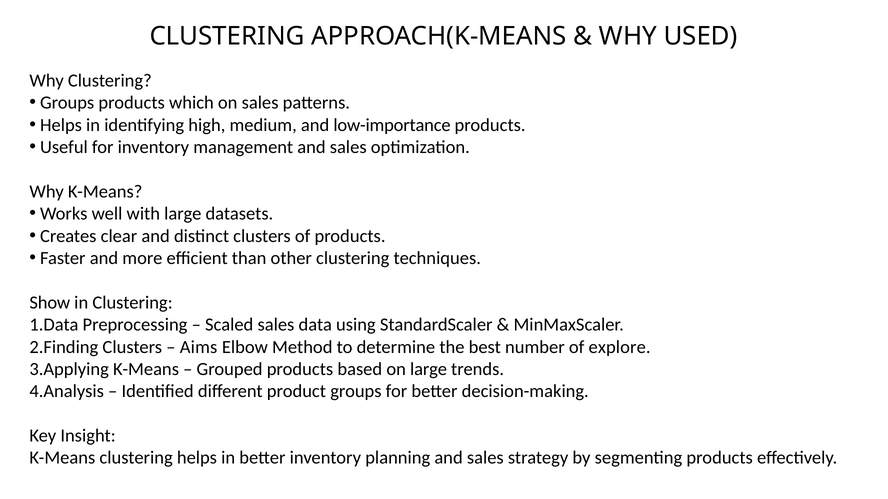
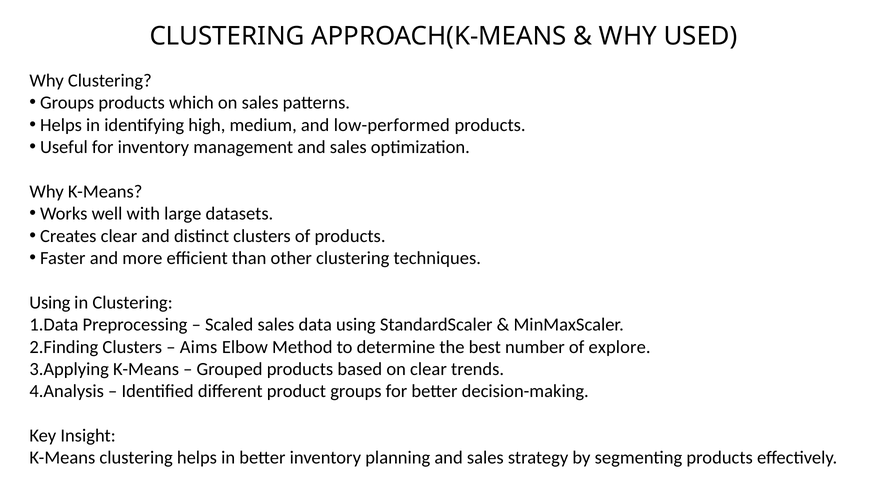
low-importance: low-importance -> low-performed
Show at (50, 303): Show -> Using
on large: large -> clear
